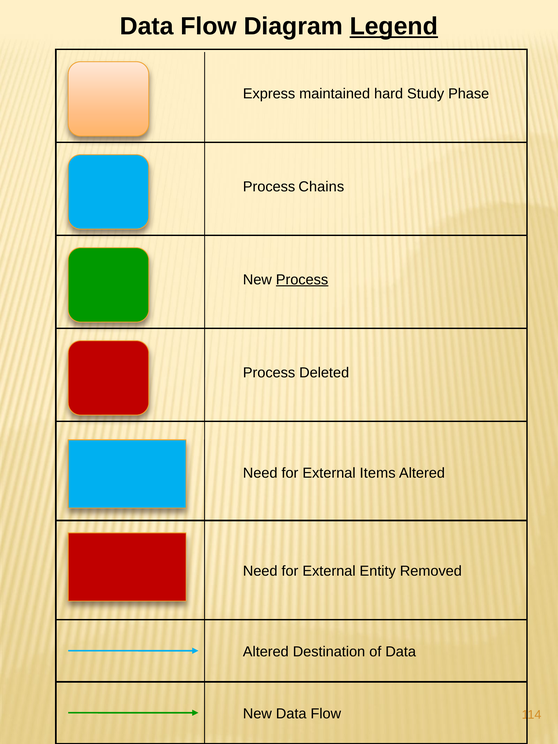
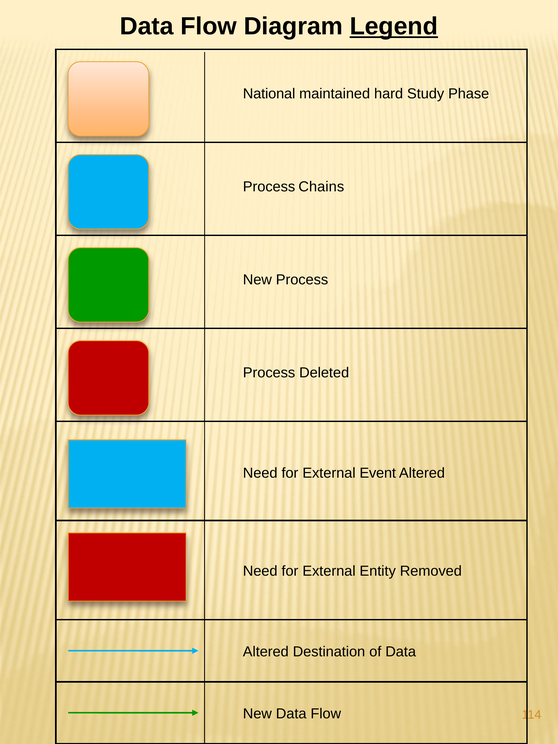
Express: Express -> National
Process at (302, 280) underline: present -> none
Items: Items -> Event
